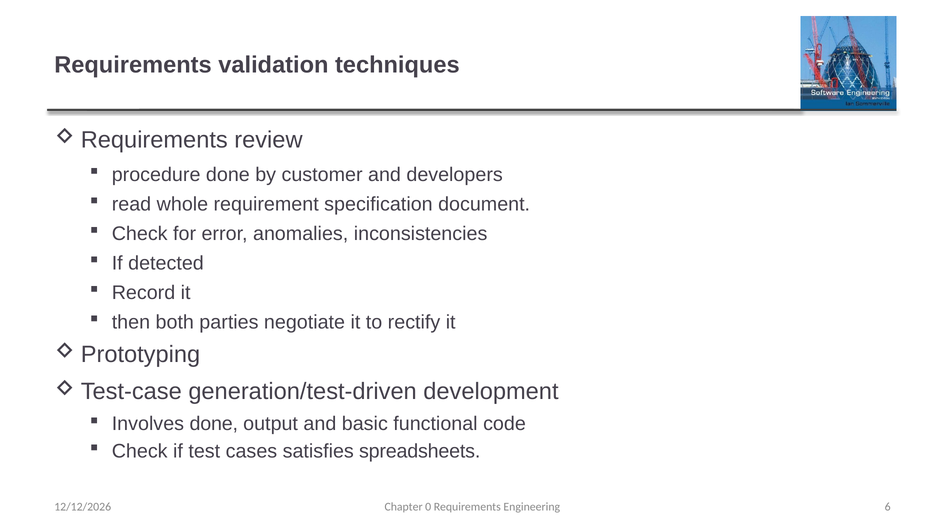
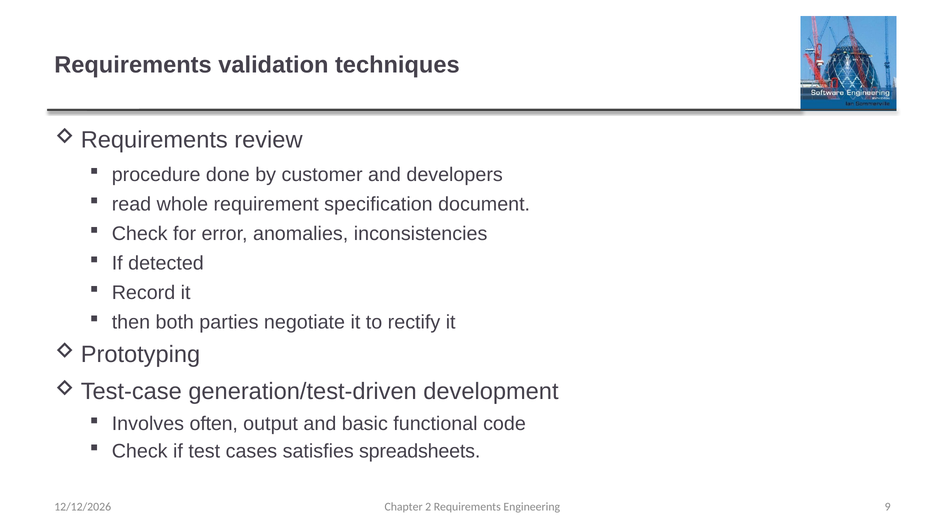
Involves done: done -> often
0: 0 -> 2
6: 6 -> 9
